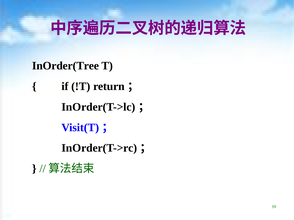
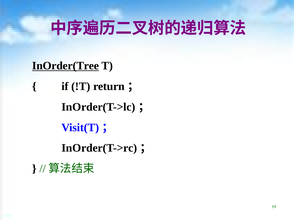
InOrder(Tree underline: none -> present
